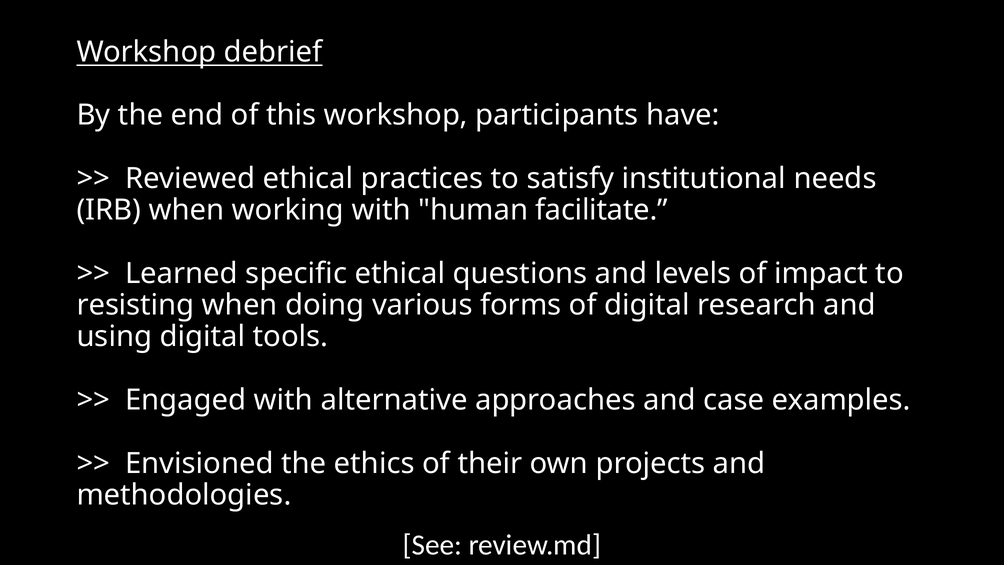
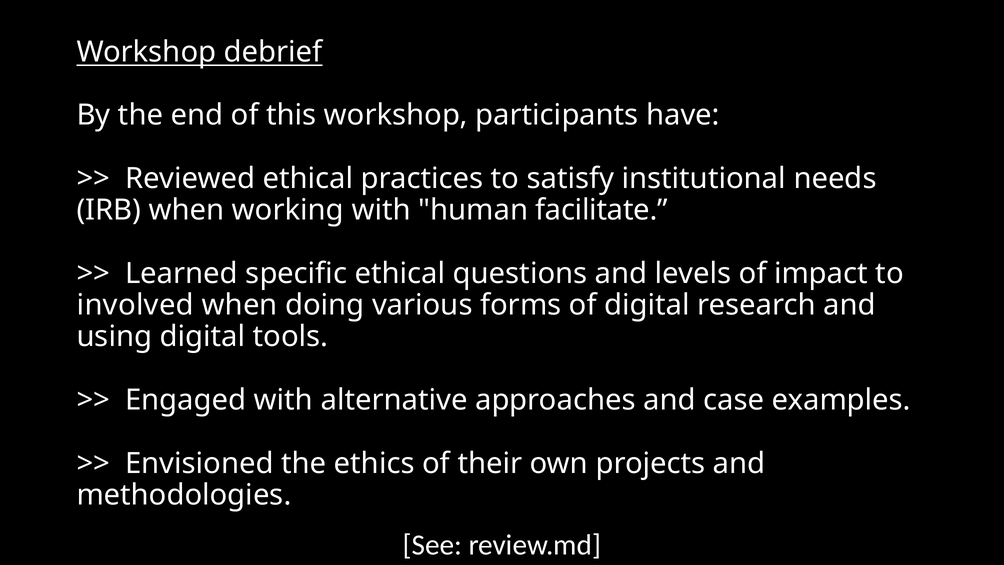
resisting: resisting -> involved
